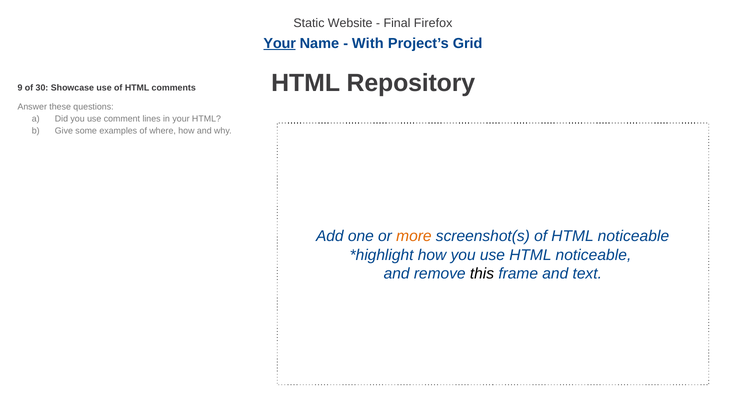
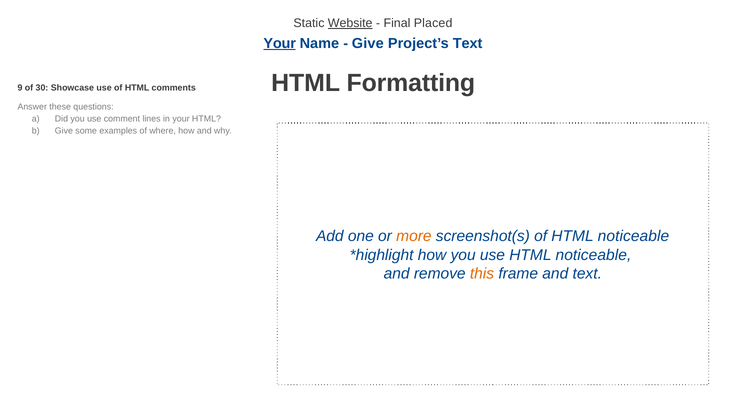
Website underline: none -> present
Firefox: Firefox -> Placed
With at (368, 43): With -> Give
Project’s Grid: Grid -> Text
Repository: Repository -> Formatting
this colour: black -> orange
